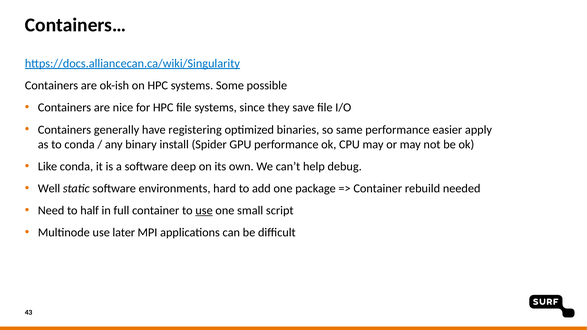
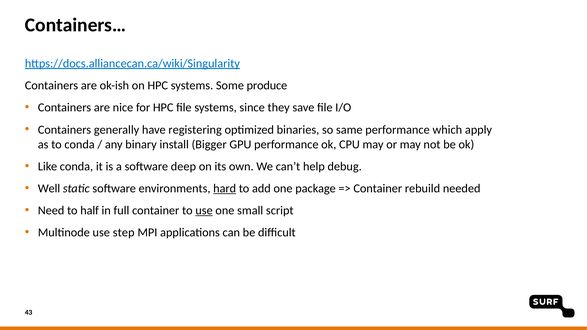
possible: possible -> produce
easier: easier -> which
Spider: Spider -> Bigger
hard underline: none -> present
later: later -> step
